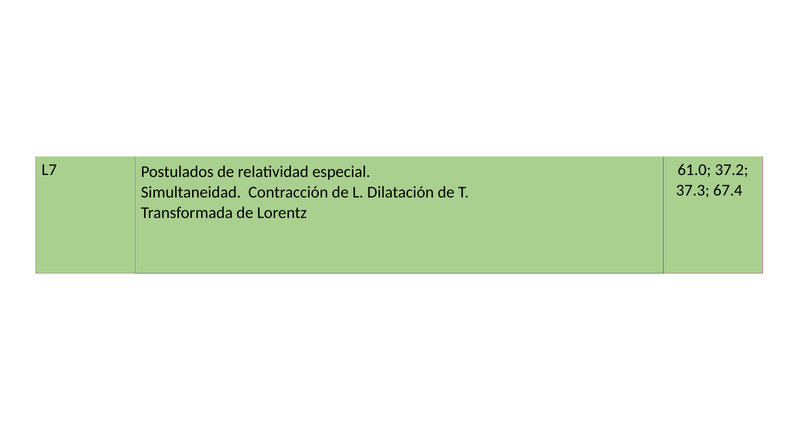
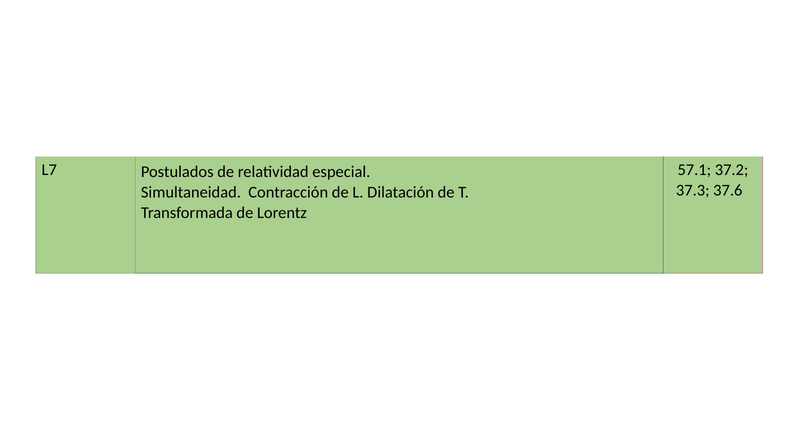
61.0: 61.0 -> 57.1
67.4: 67.4 -> 37.6
